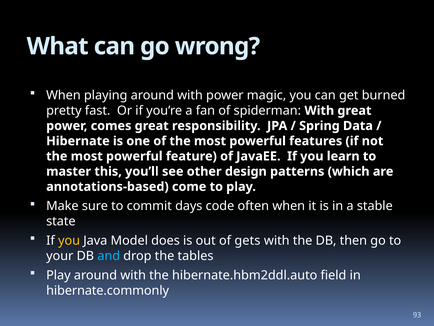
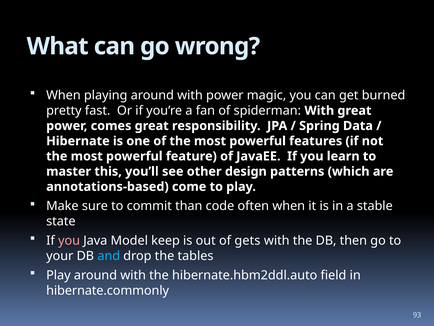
days: days -> than
you at (69, 240) colour: yellow -> pink
does: does -> keep
